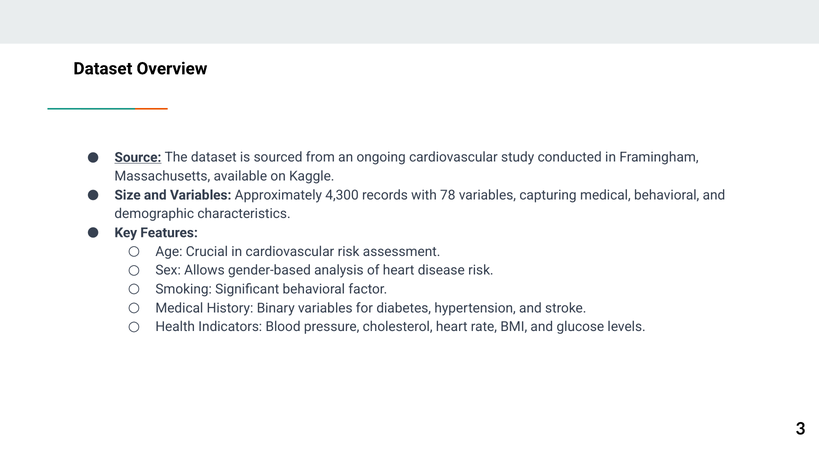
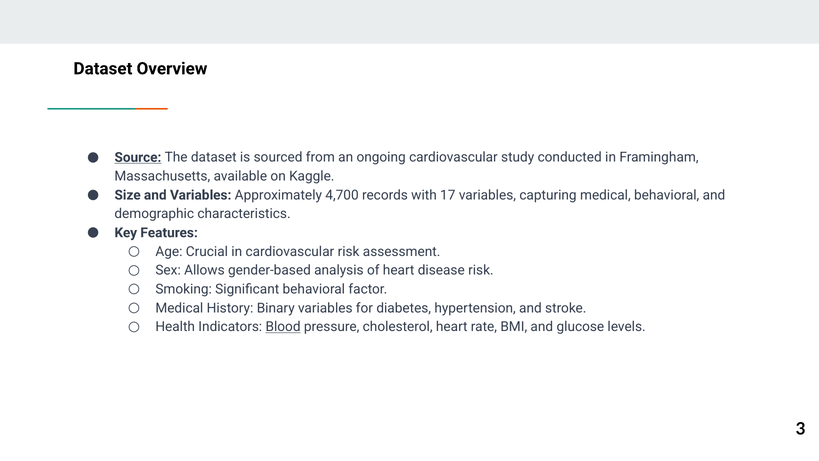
4,300: 4,300 -> 4,700
78: 78 -> 17
Blood underline: none -> present
